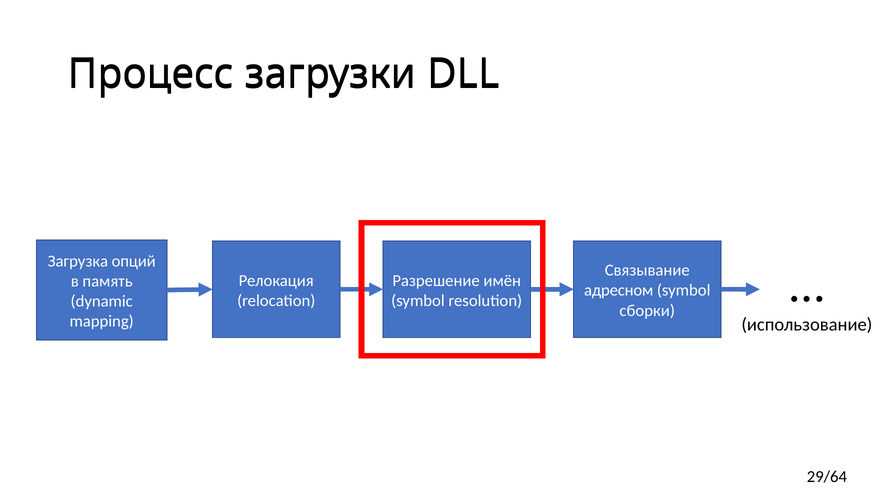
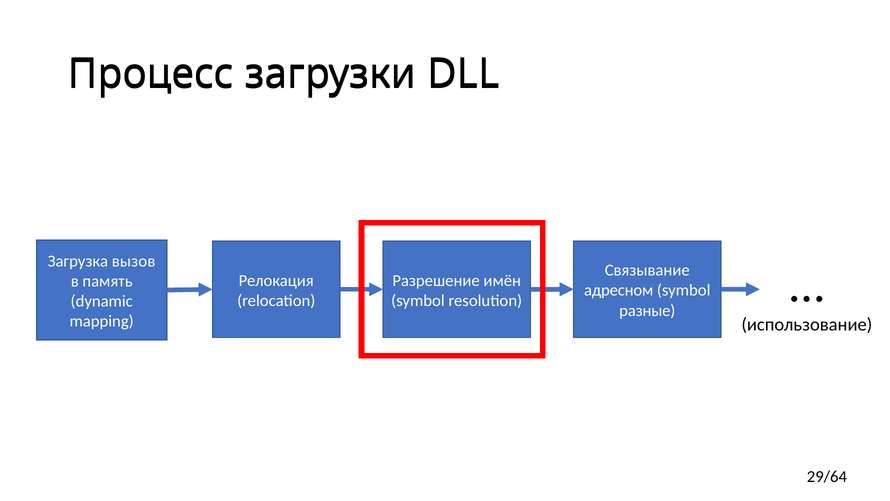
опций: опций -> вызов
сборки: сборки -> разные
